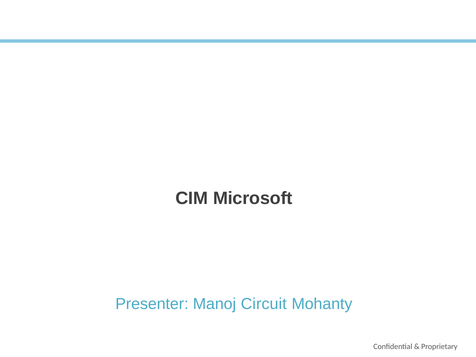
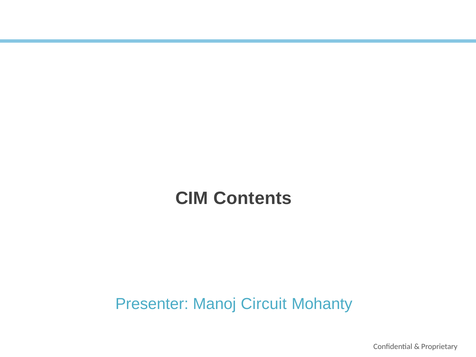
Microsoft: Microsoft -> Contents
